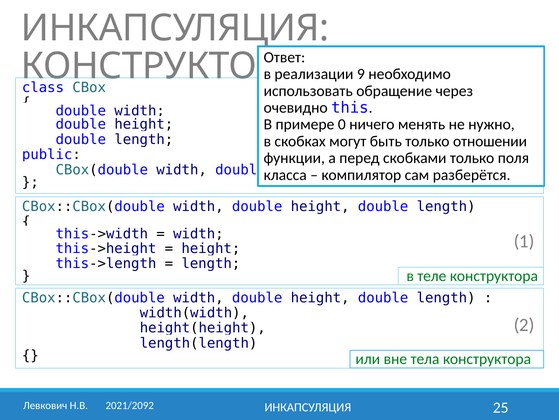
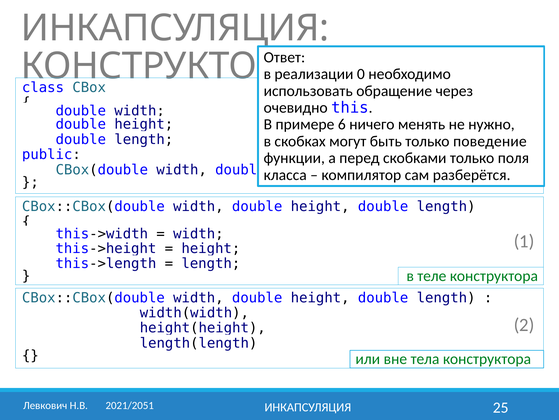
9: 9 -> 0
0: 0 -> 6
отношении: отношении -> поведение
2021/2092: 2021/2092 -> 2021/2051
